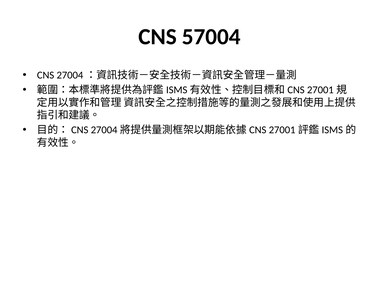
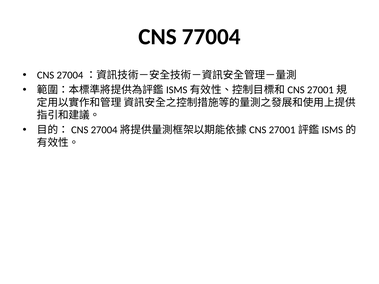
57004: 57004 -> 77004
